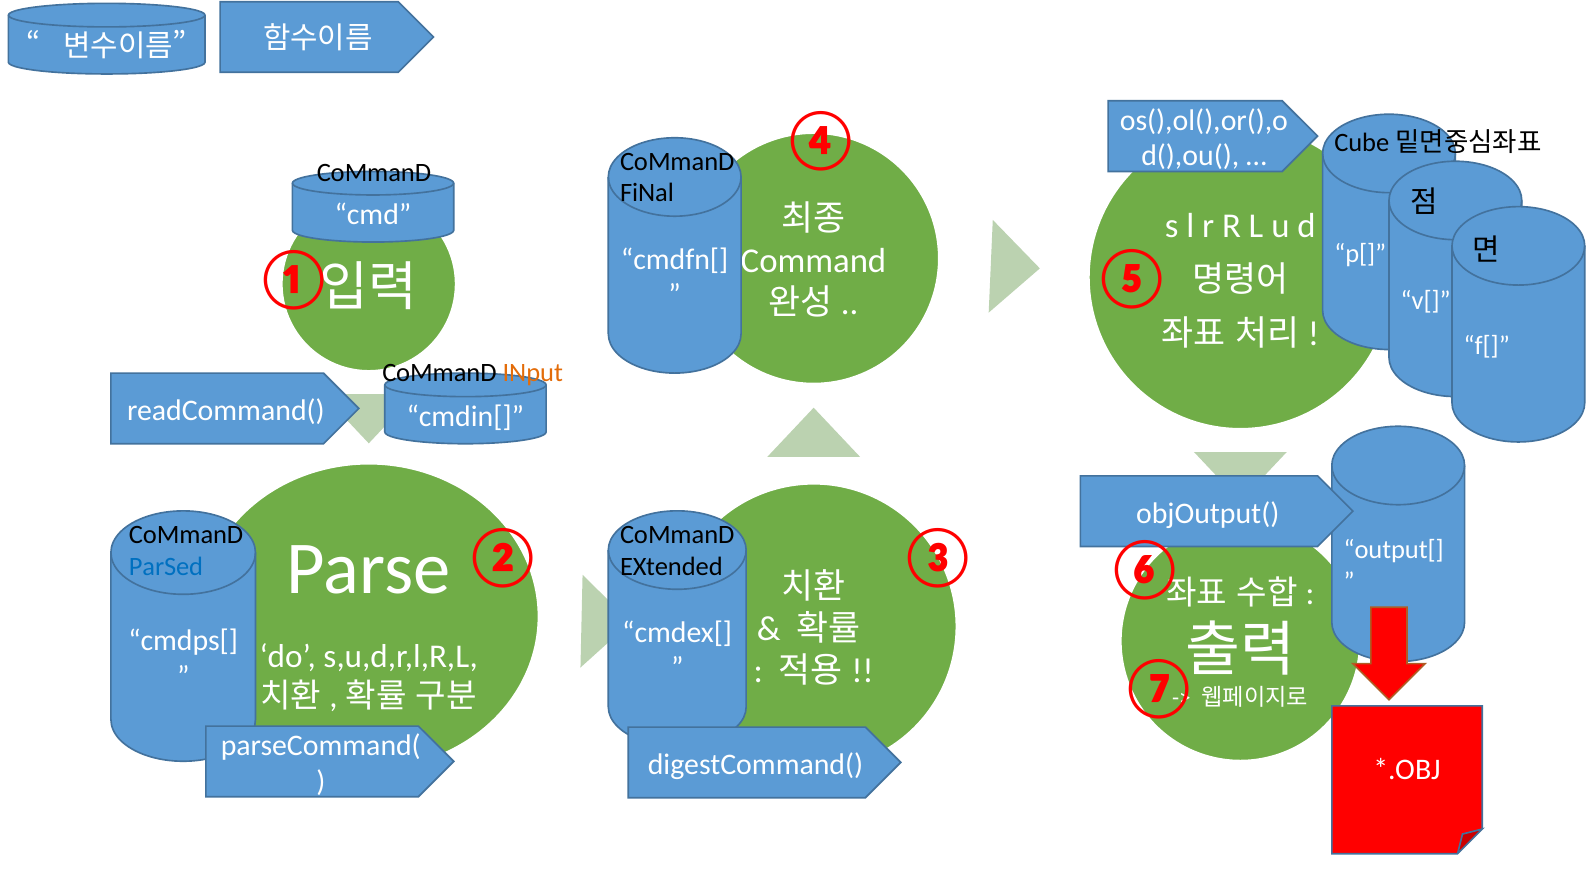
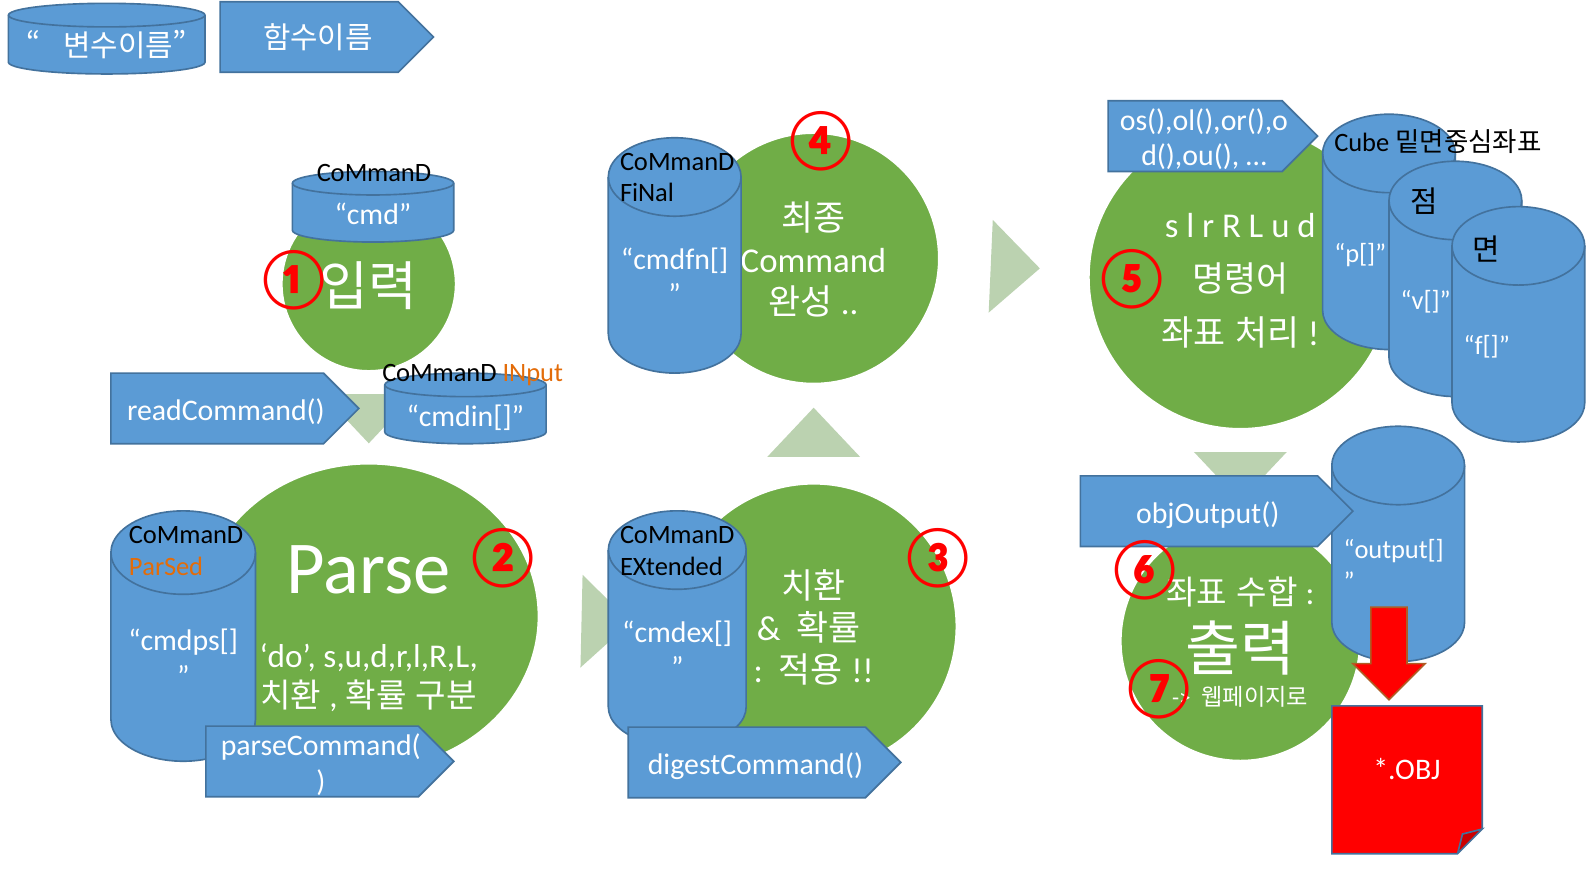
ParSed colour: blue -> orange
